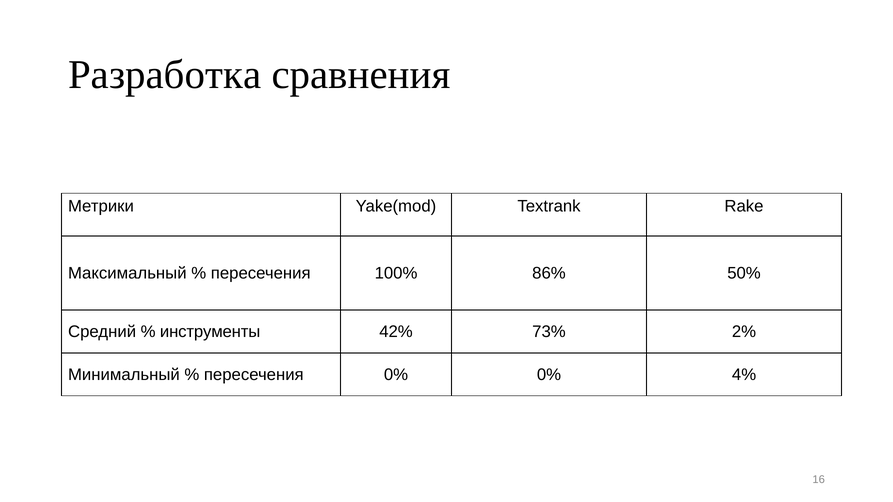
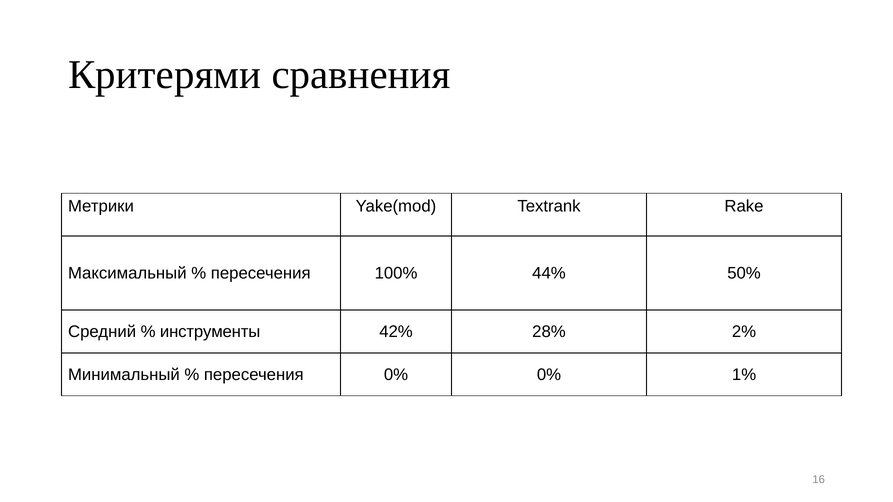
Разработка: Разработка -> Критерями
86%: 86% -> 44%
73%: 73% -> 28%
4%: 4% -> 1%
